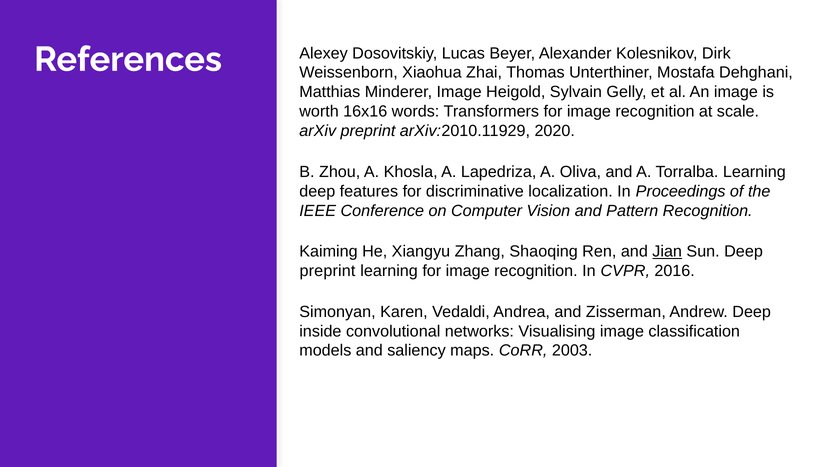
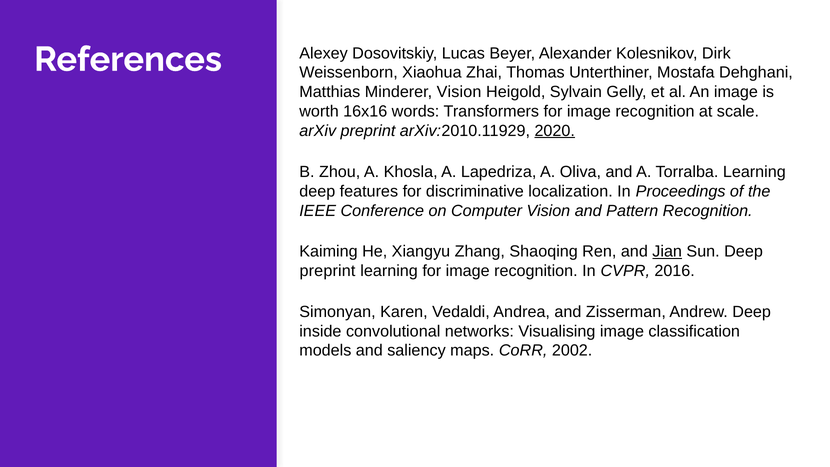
Minderer Image: Image -> Vision
2020 underline: none -> present
2003: 2003 -> 2002
